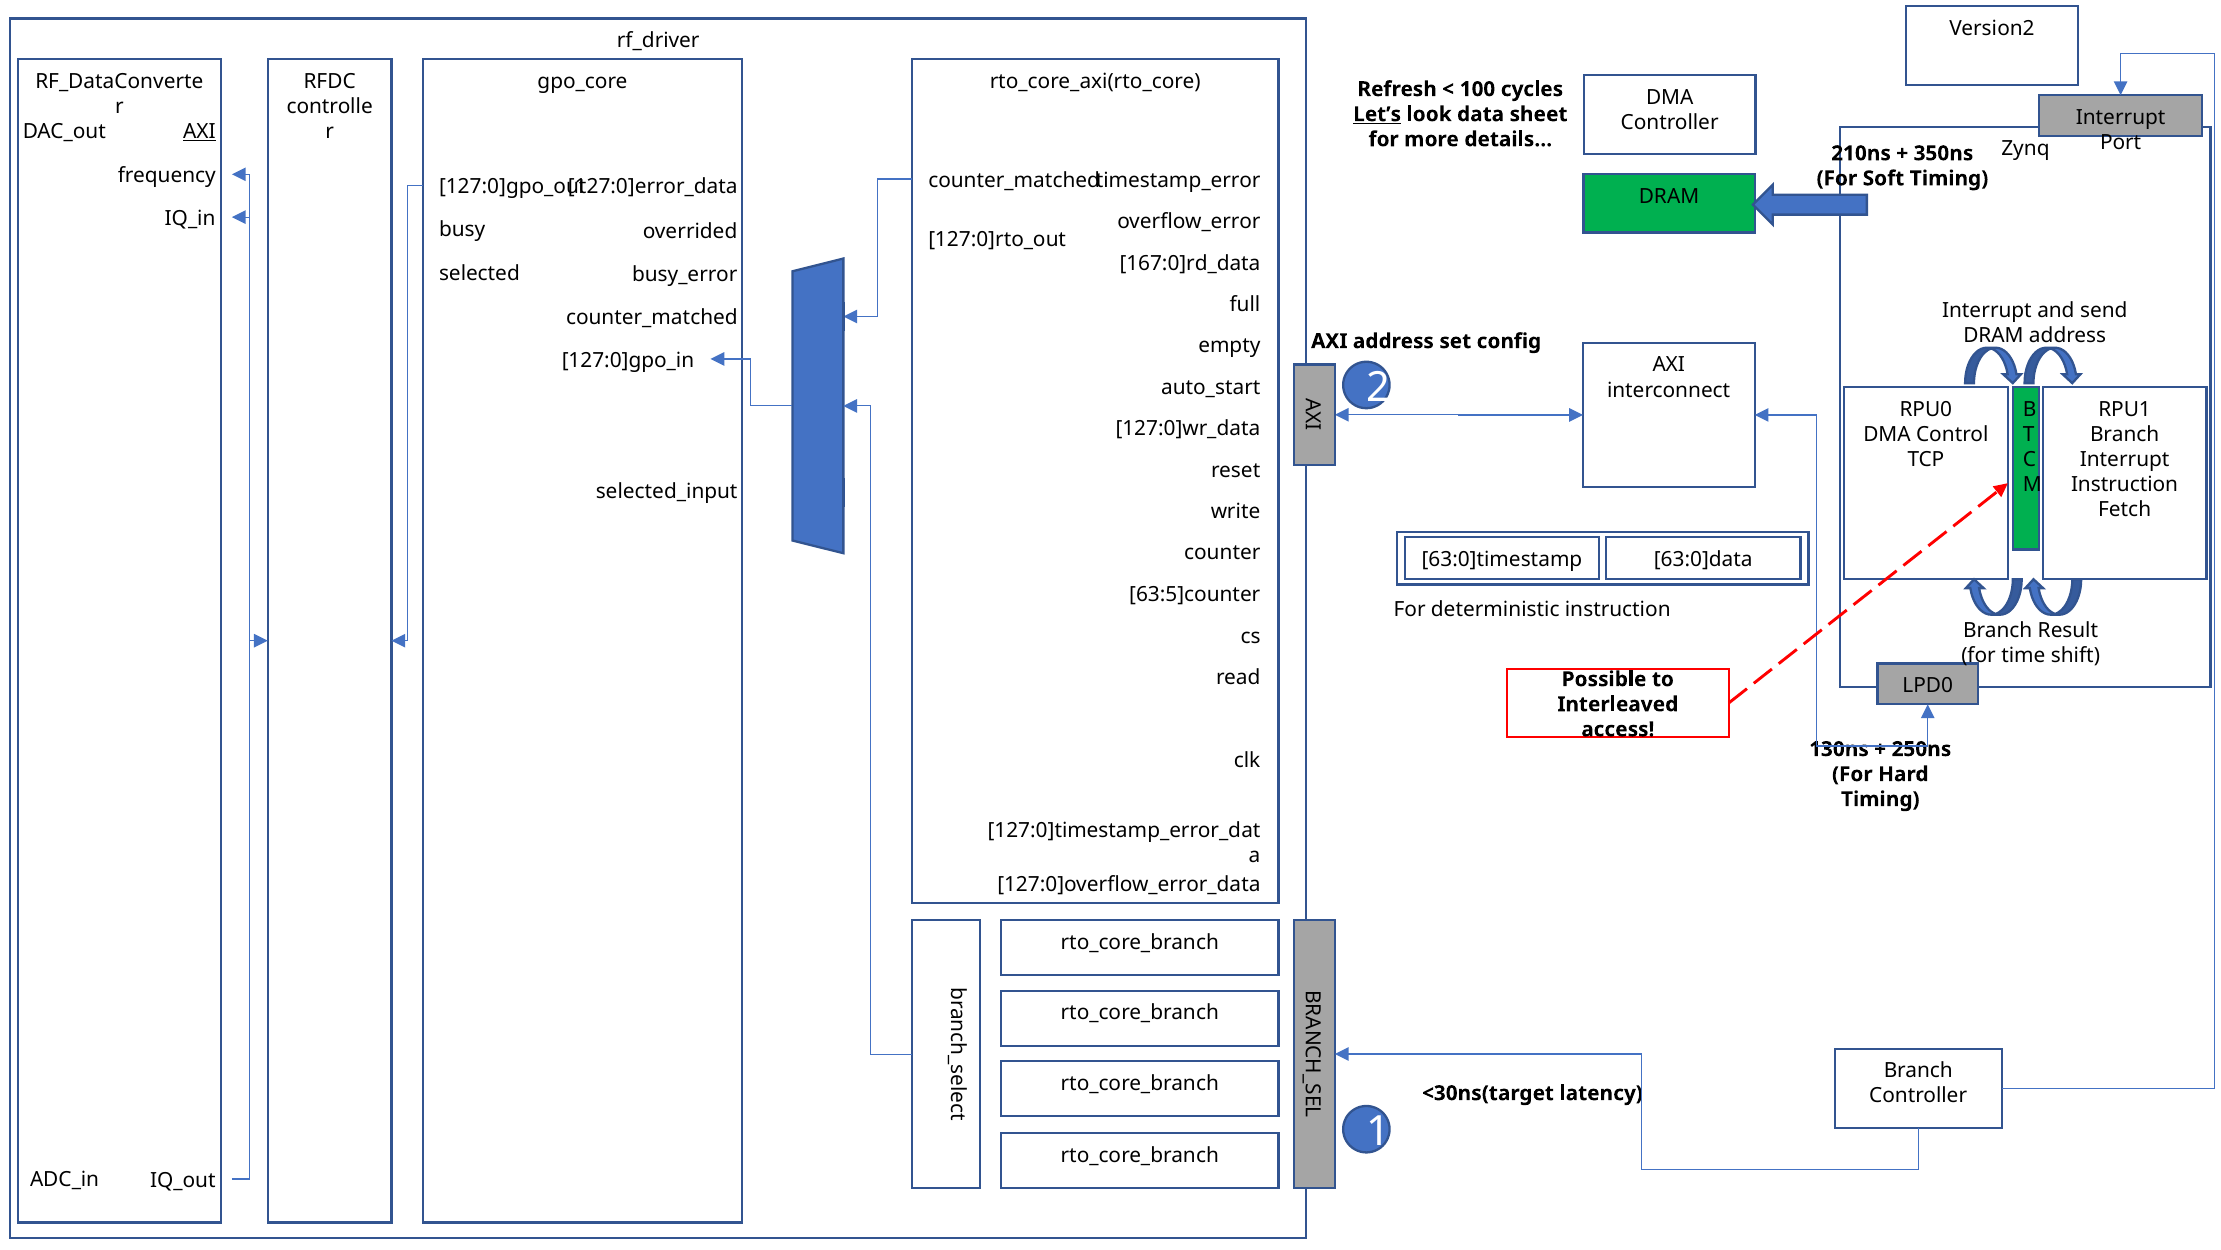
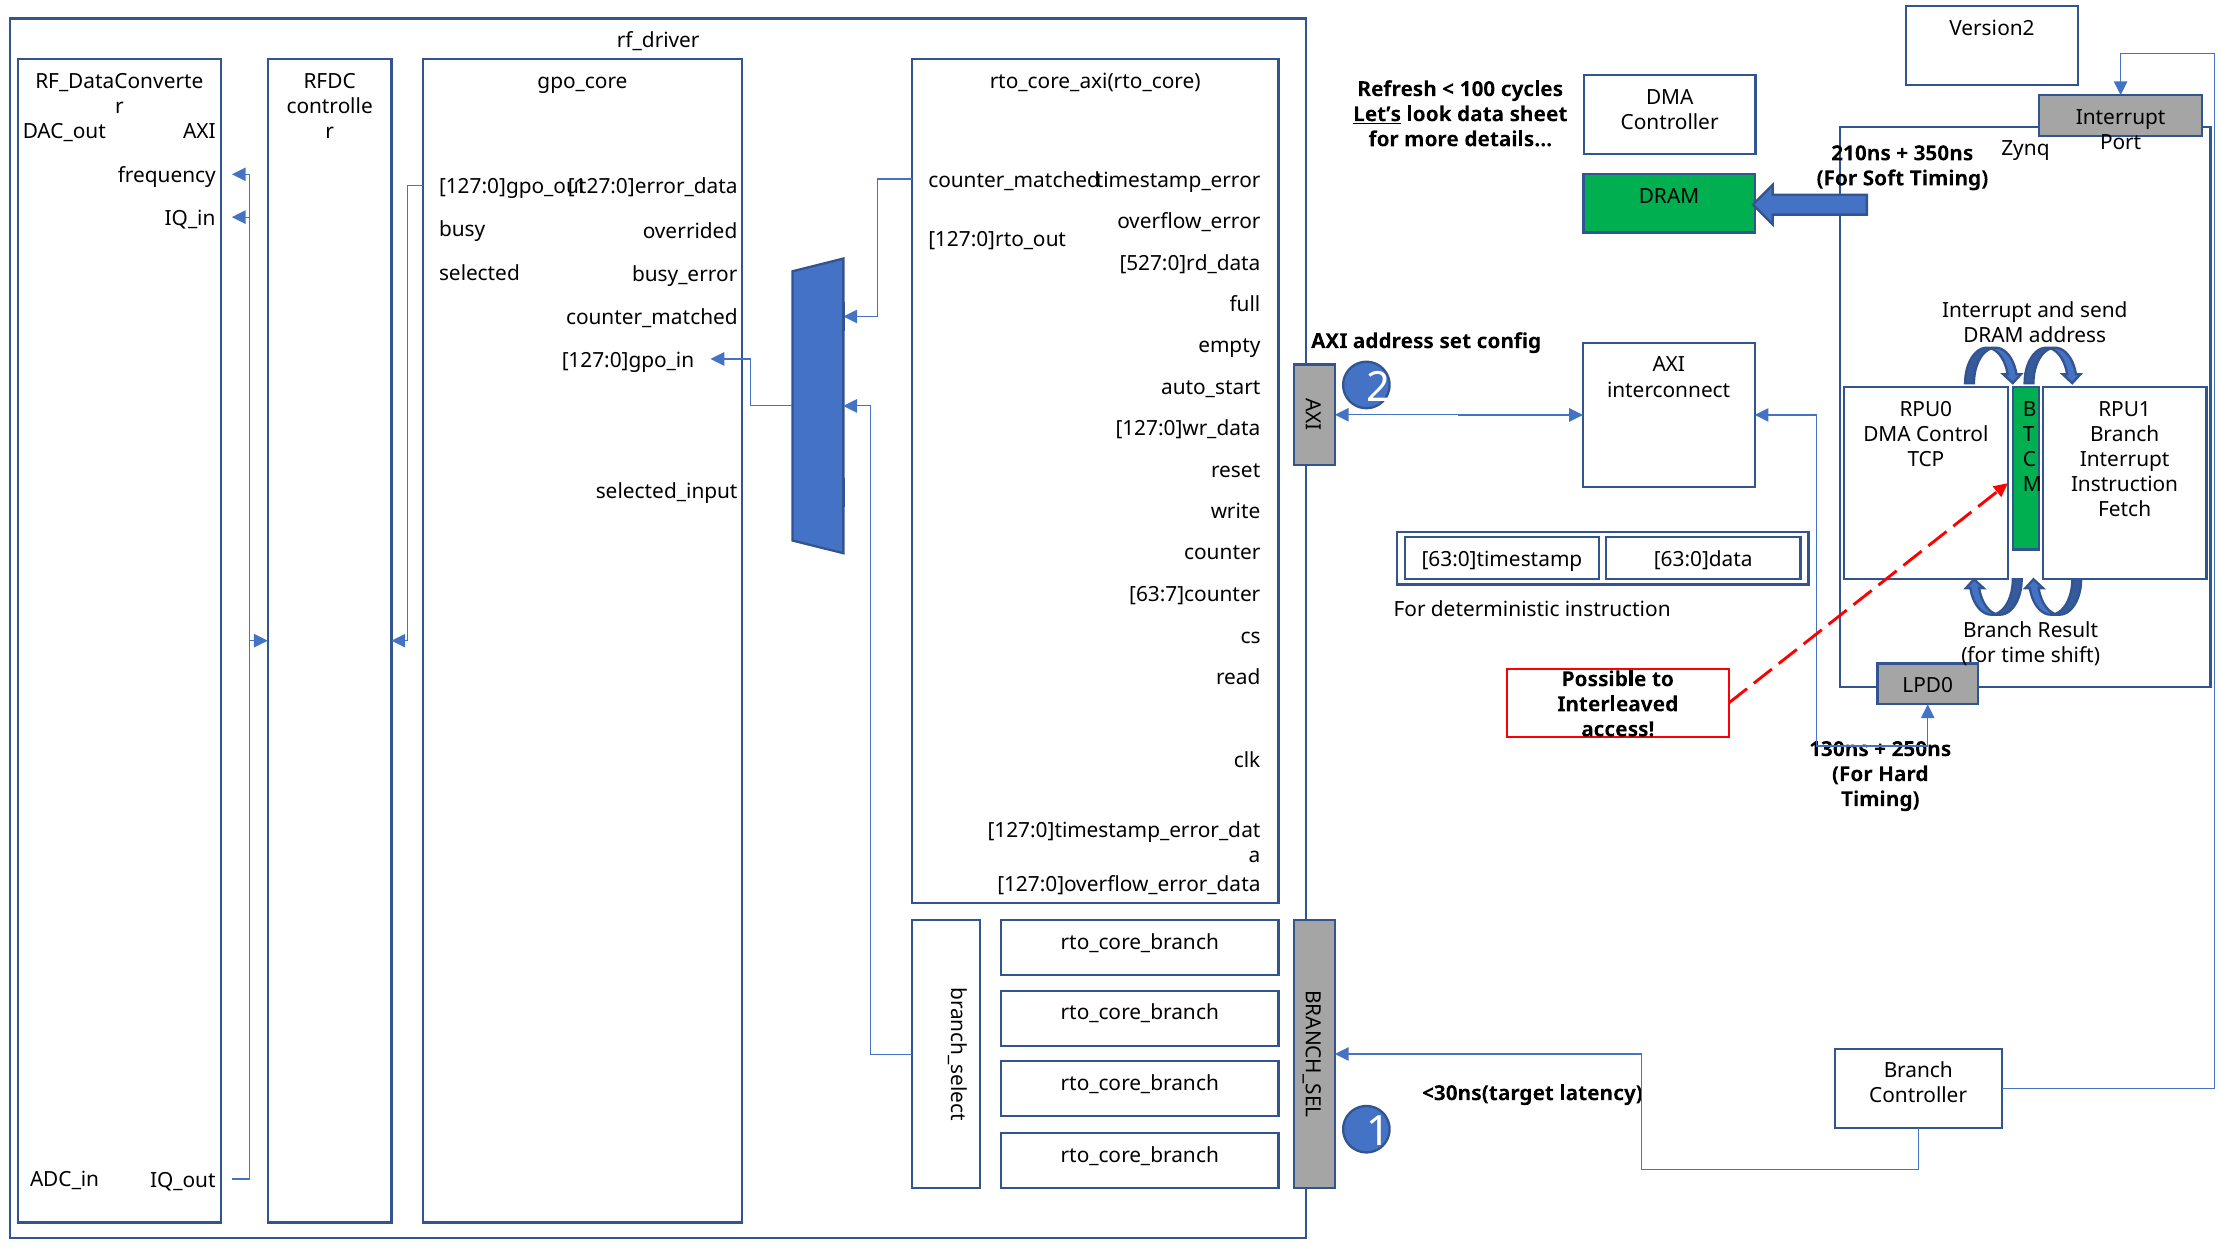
AXI at (199, 131) underline: present -> none
167:0]rd_data: 167:0]rd_data -> 527:0]rd_data
63:5]counter: 63:5]counter -> 63:7]counter
